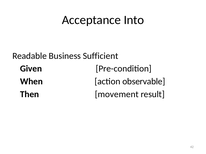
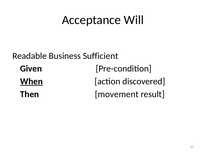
Into: Into -> Will
When underline: none -> present
observable: observable -> discovered
